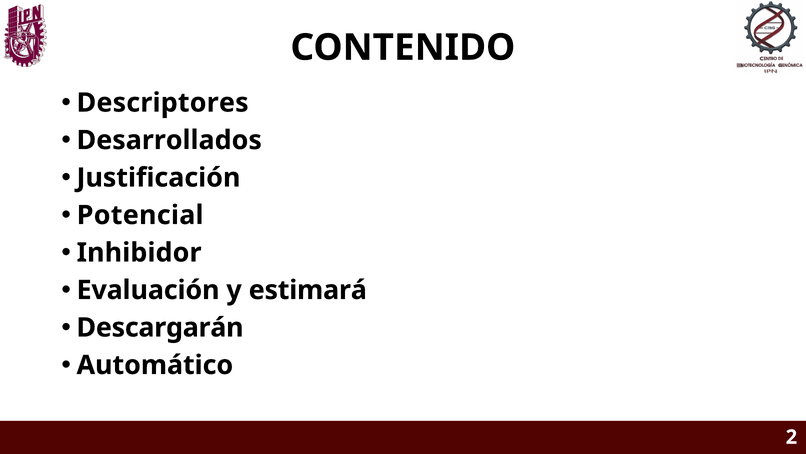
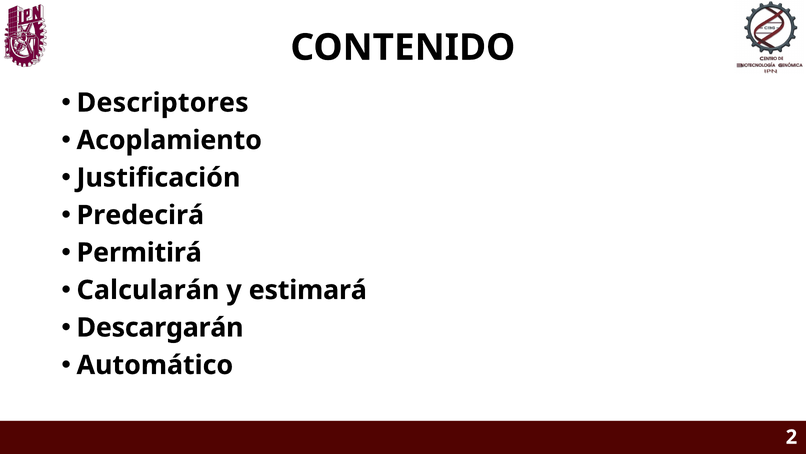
Desarrollados: Desarrollados -> Acoplamiento
Potencial: Potencial -> Predecirá
Inhibidor: Inhibidor -> Permitirá
Evaluación: Evaluación -> Calcularán
